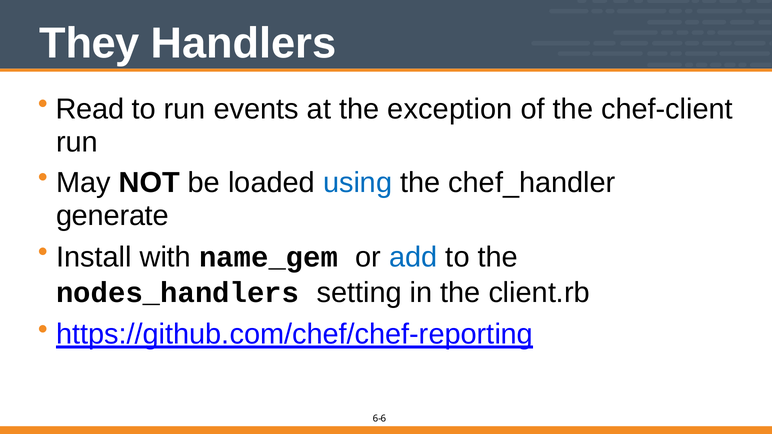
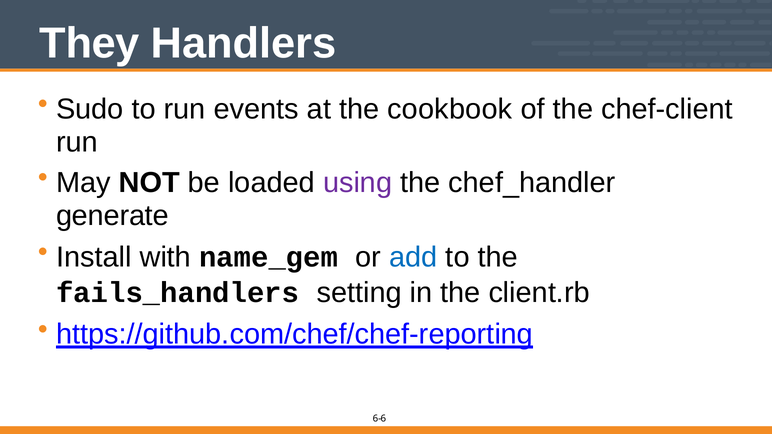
Read: Read -> Sudo
exception: exception -> cookbook
using colour: blue -> purple
nodes_handlers: nodes_handlers -> fails_handlers
